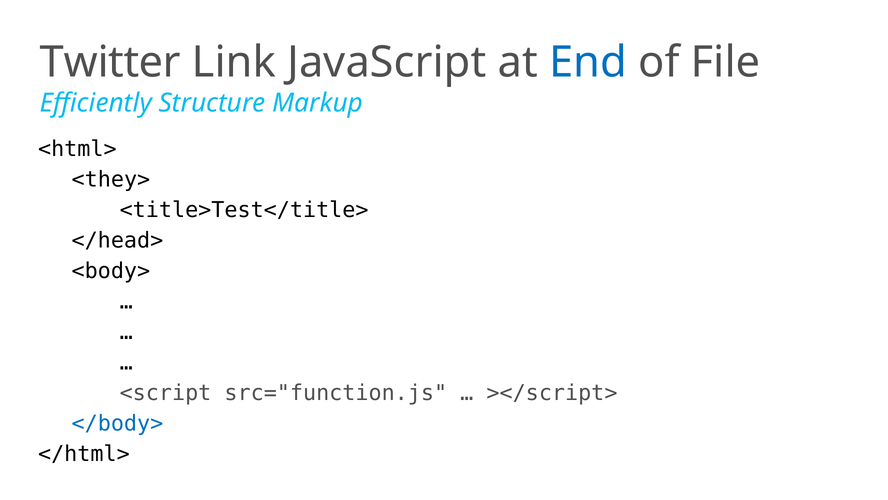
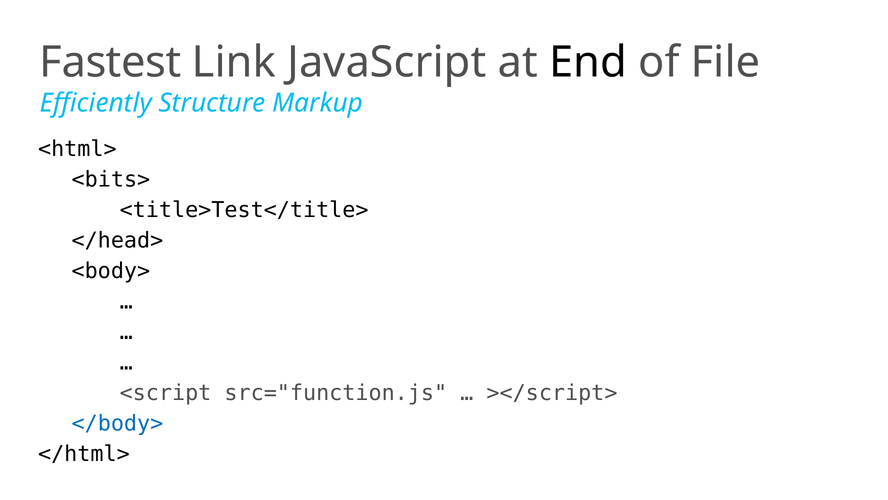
Twitter: Twitter -> Fastest
End colour: blue -> black
<they>: <they> -> <bits>
